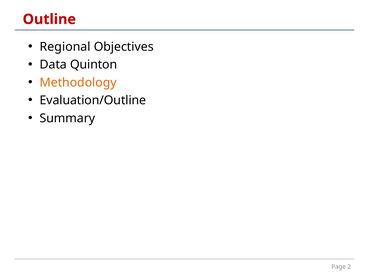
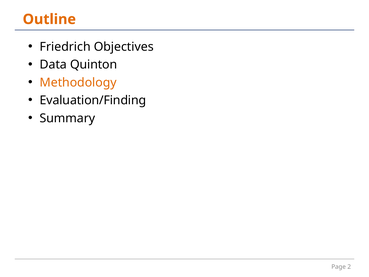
Outline colour: red -> orange
Regional: Regional -> Friedrich
Evaluation/Outline: Evaluation/Outline -> Evaluation/Finding
